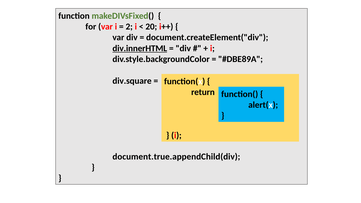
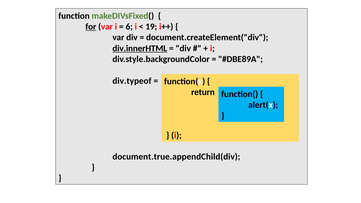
for underline: none -> present
2: 2 -> 6
20: 20 -> 19
div.square: div.square -> div.typeof
